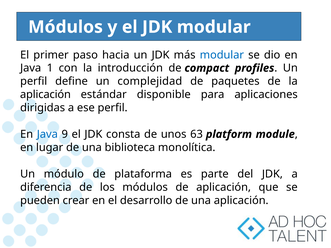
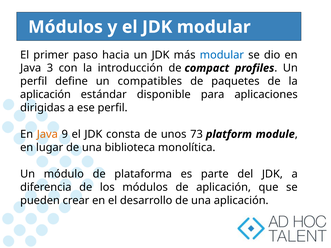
1: 1 -> 3
complejidad: complejidad -> compatibles
Java at (47, 134) colour: blue -> orange
63: 63 -> 73
